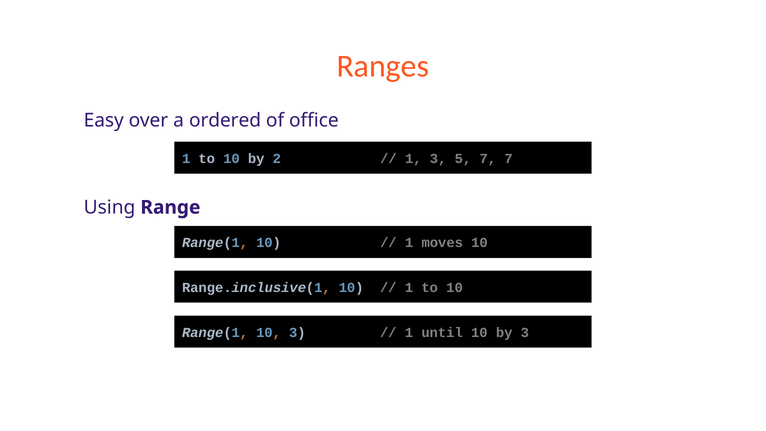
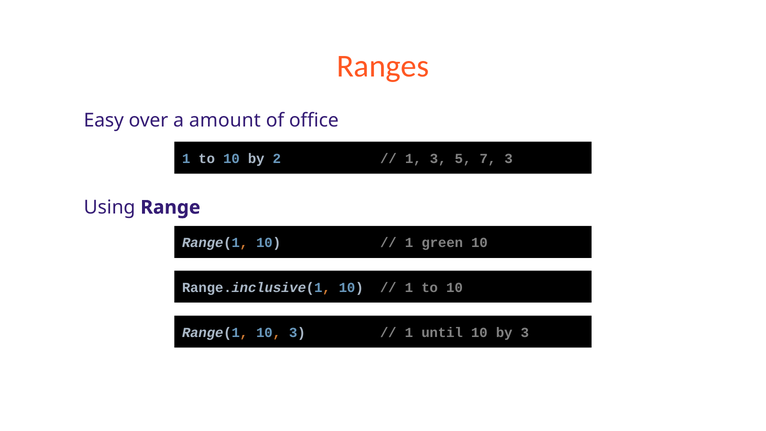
ordered: ordered -> amount
7 7: 7 -> 3
moves: moves -> green
